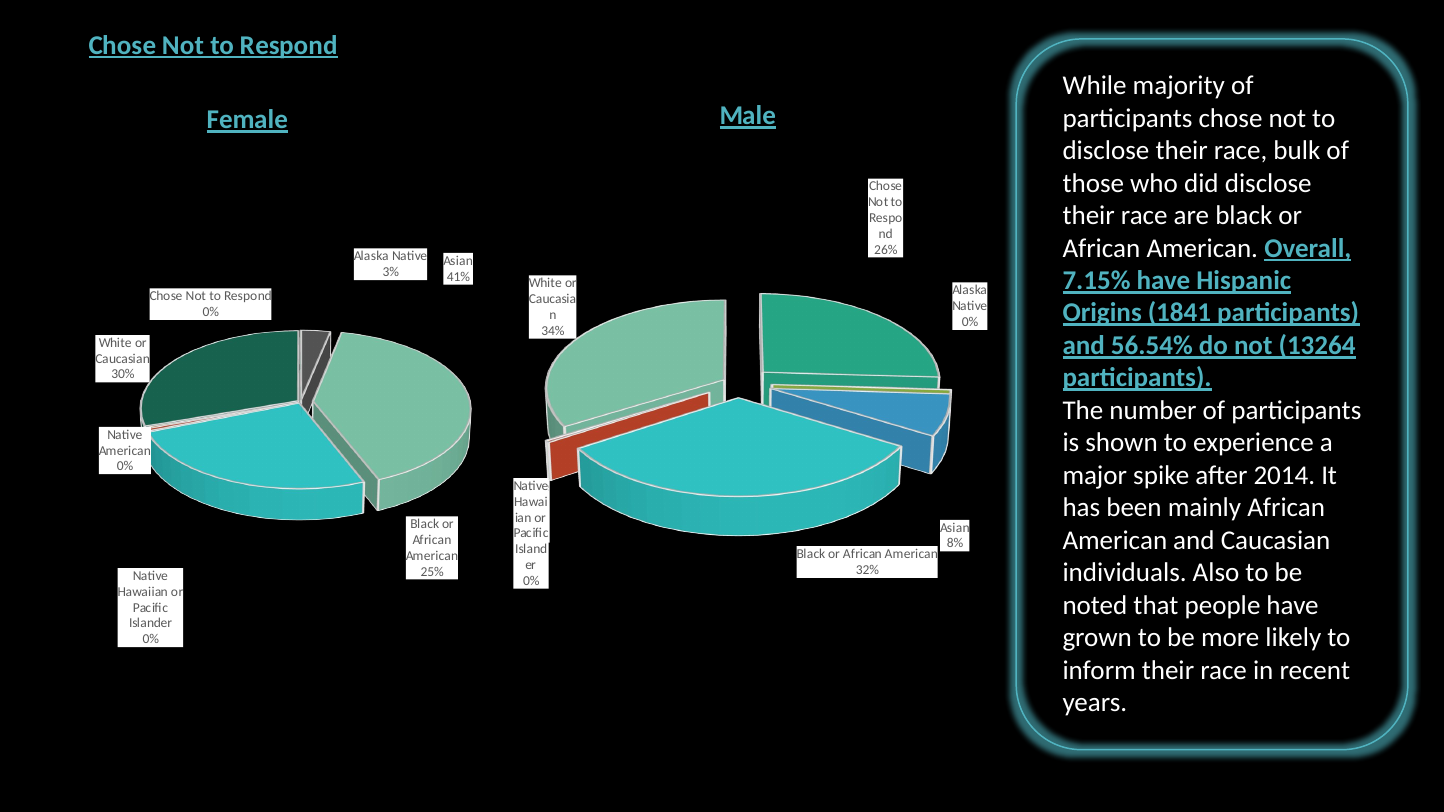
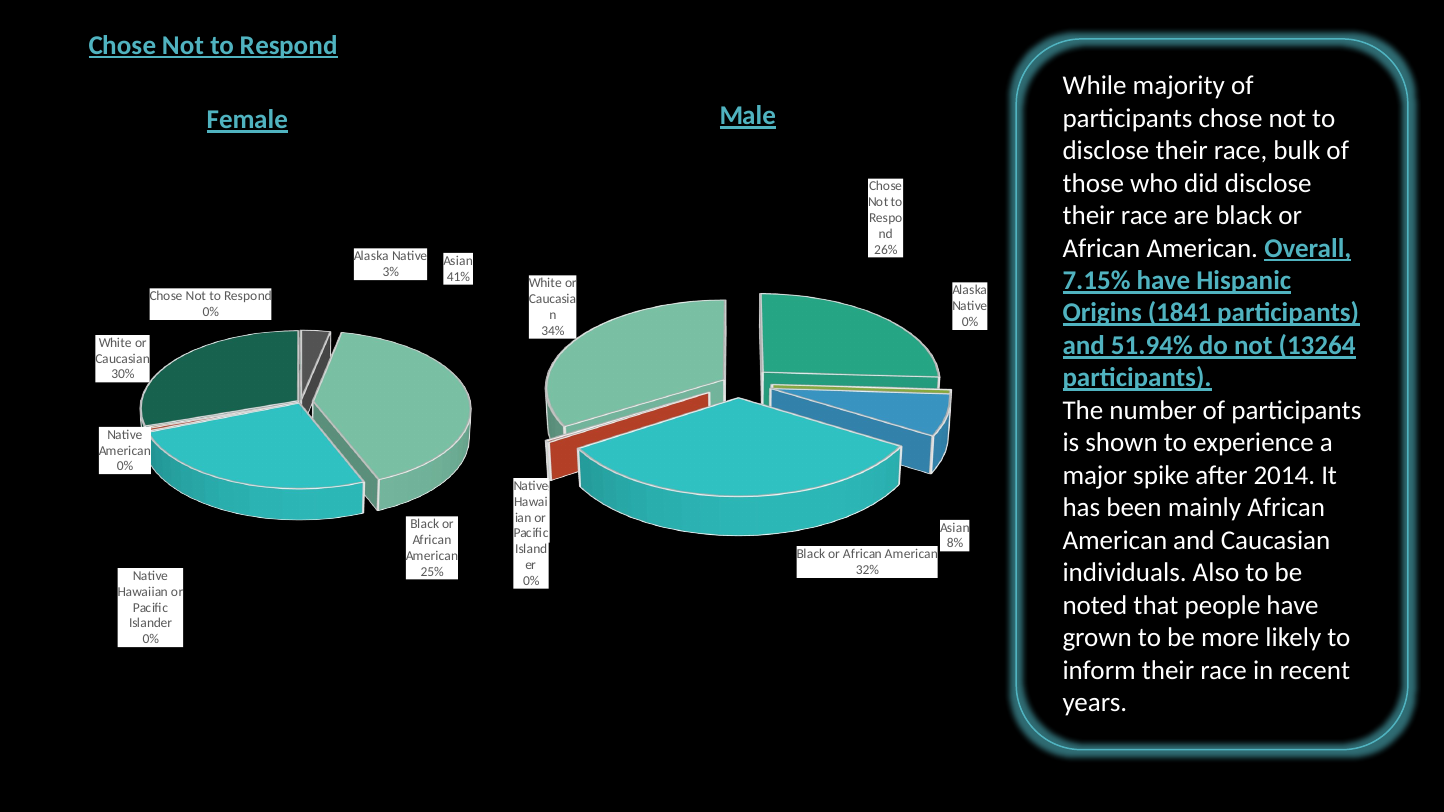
56.54%: 56.54% -> 51.94%
